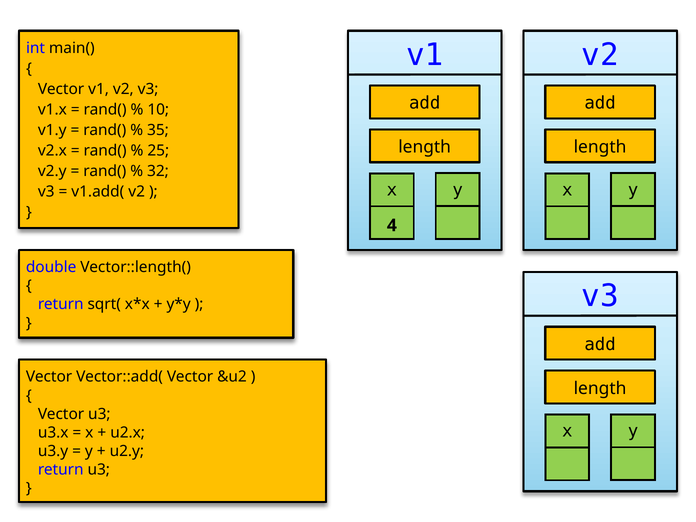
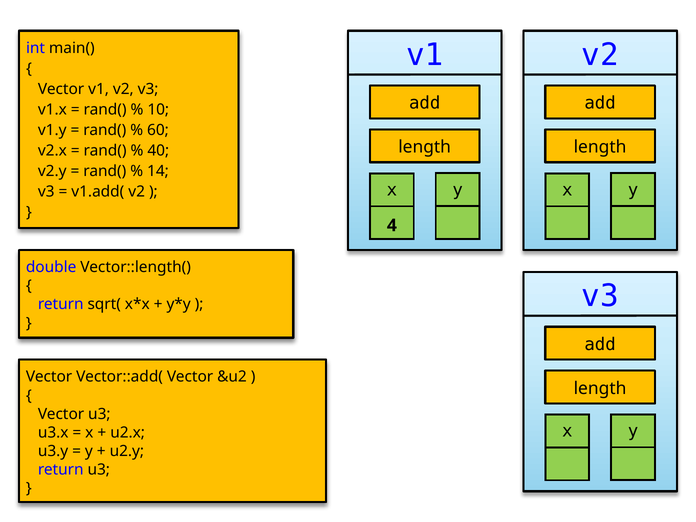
35: 35 -> 60
25: 25 -> 40
32: 32 -> 14
